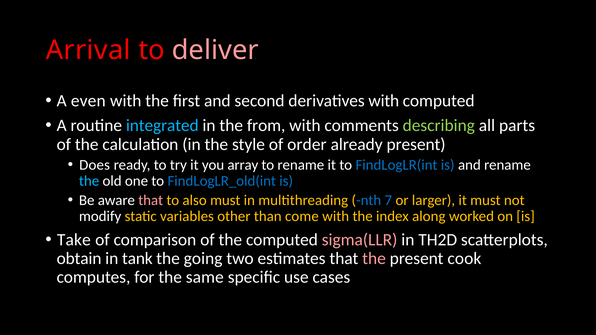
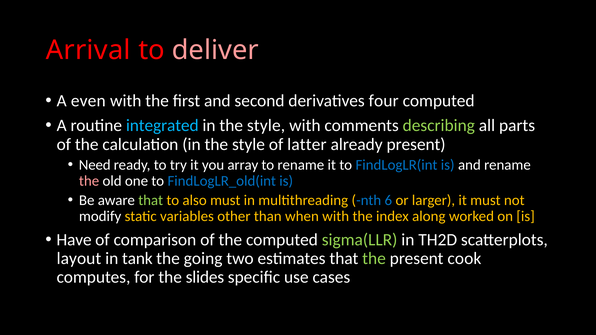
derivatives with: with -> four
from at (266, 126): from -> style
order: order -> latter
Does: Does -> Need
the at (89, 181) colour: light blue -> pink
that at (151, 200) colour: pink -> light green
7: 7 -> 6
come: come -> when
Take: Take -> Have
sigma(LLR colour: pink -> light green
obtain: obtain -> layout
the at (374, 259) colour: pink -> light green
same: same -> slides
